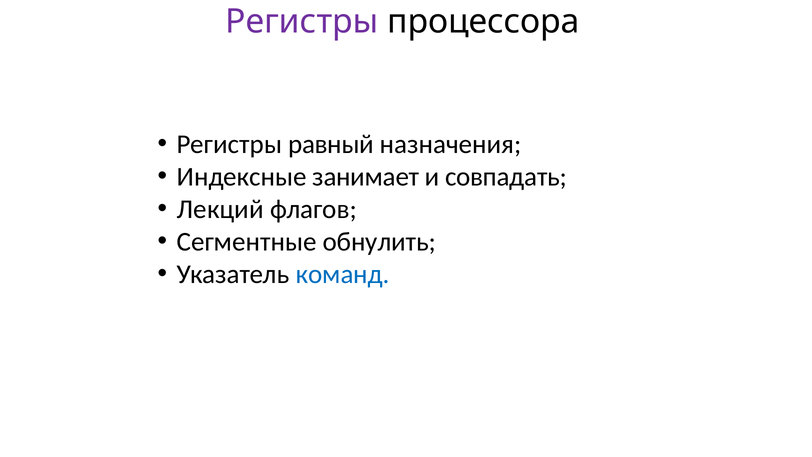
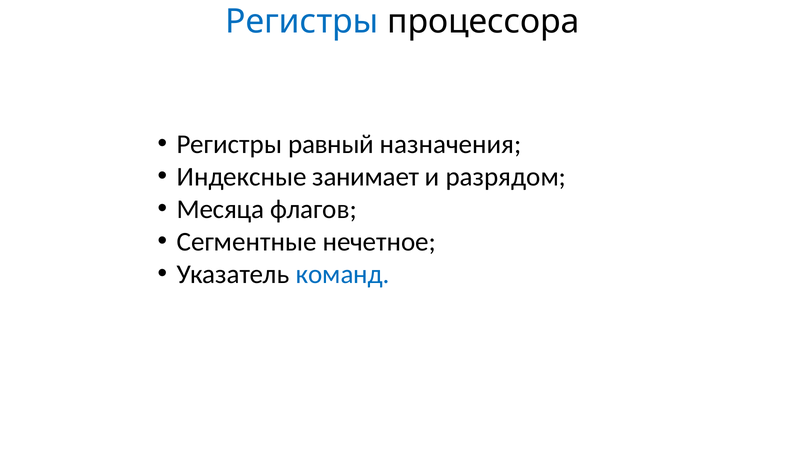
Регистры at (302, 22) colour: purple -> blue
совпадать: совпадать -> разрядом
Лекций: Лекций -> Месяца
обнулить: обнулить -> нечетное
